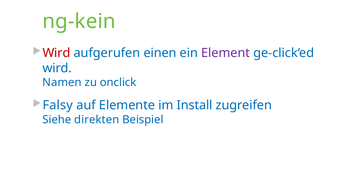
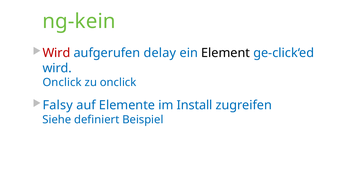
einen: einen -> delay
Element colour: purple -> black
Namen at (62, 82): Namen -> Onclick
direkten: direkten -> definiert
